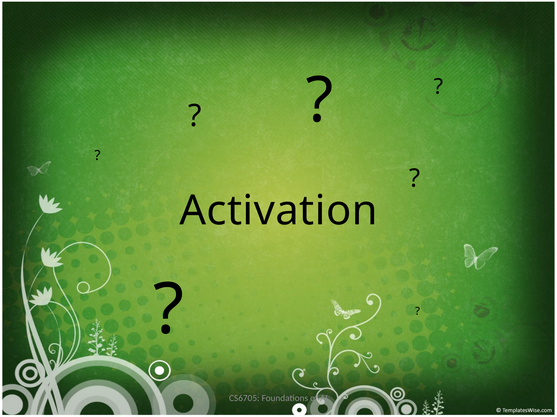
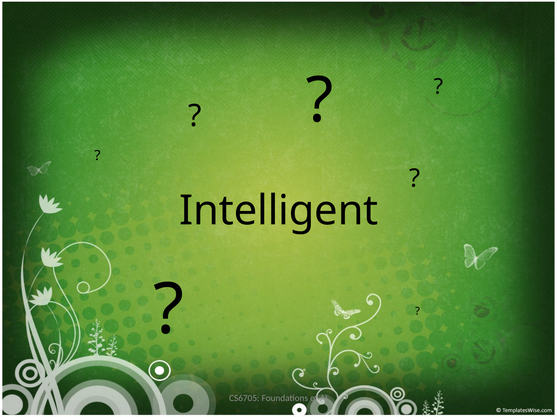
Activation: Activation -> Intelligent
